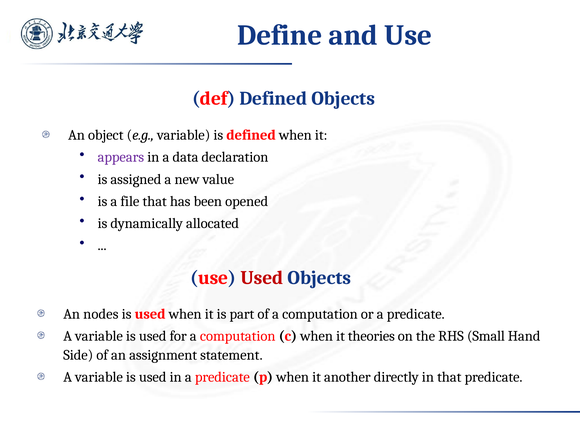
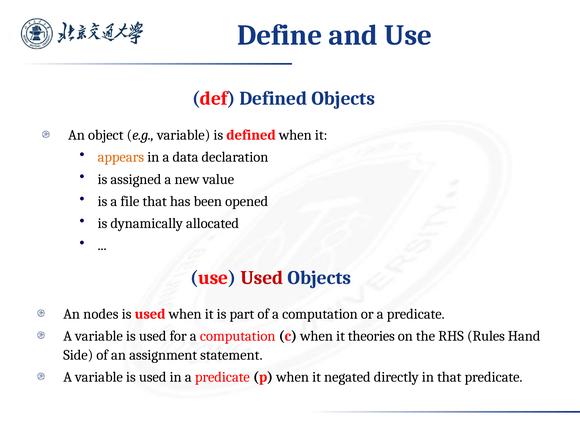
appears colour: purple -> orange
Small: Small -> Rules
another: another -> negated
